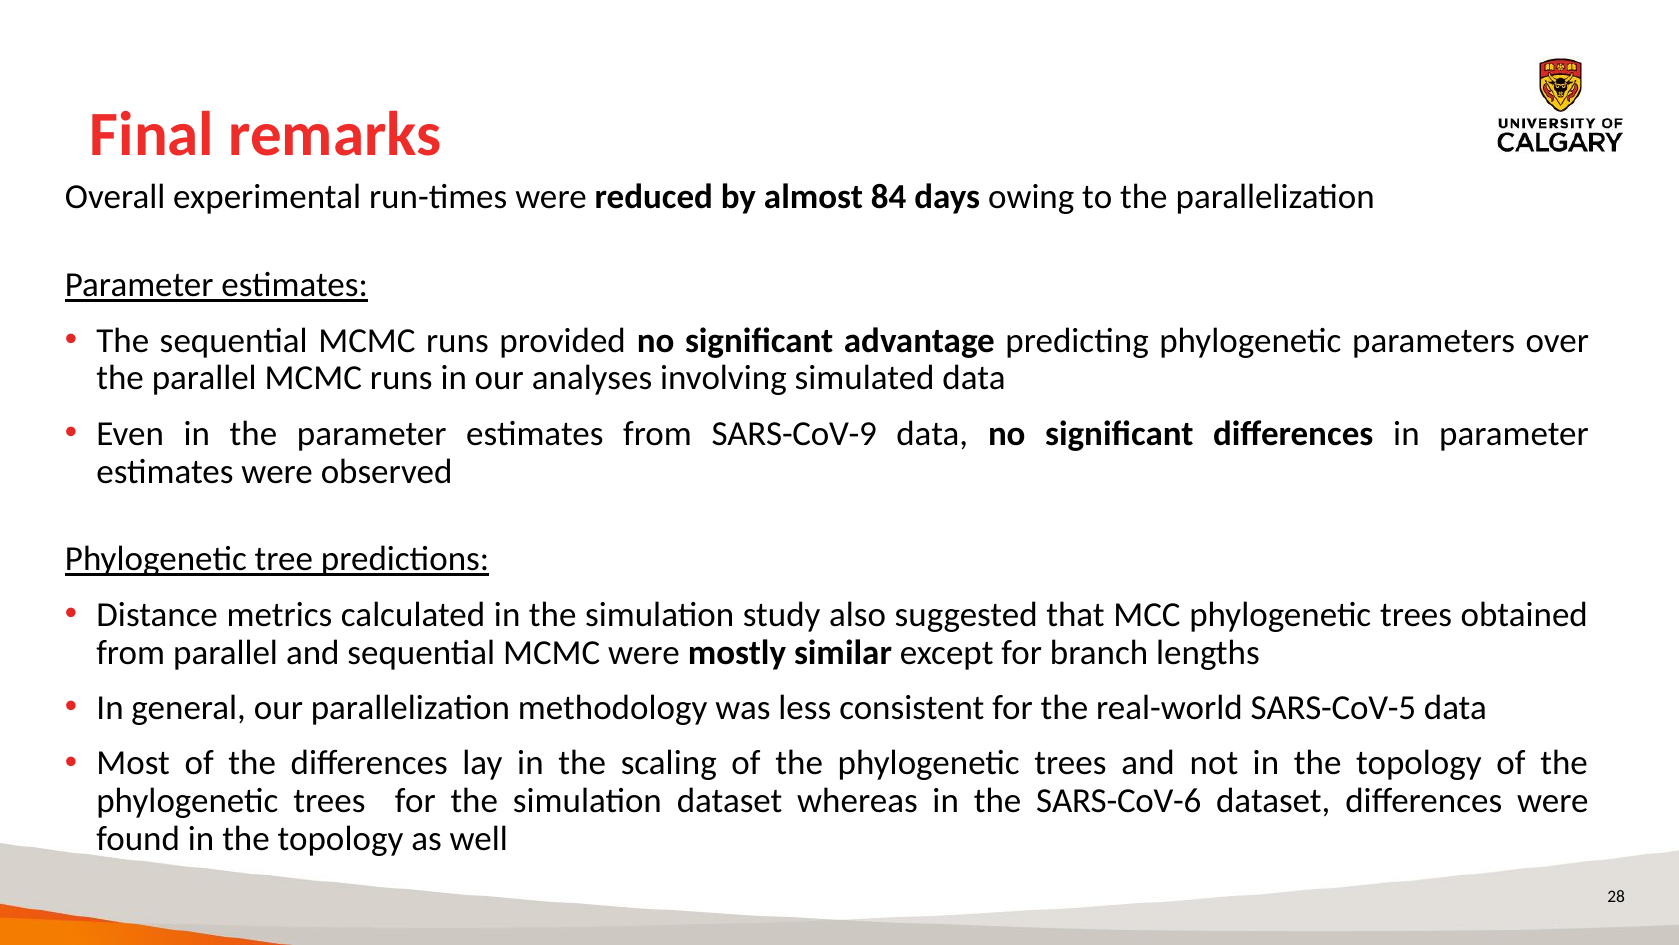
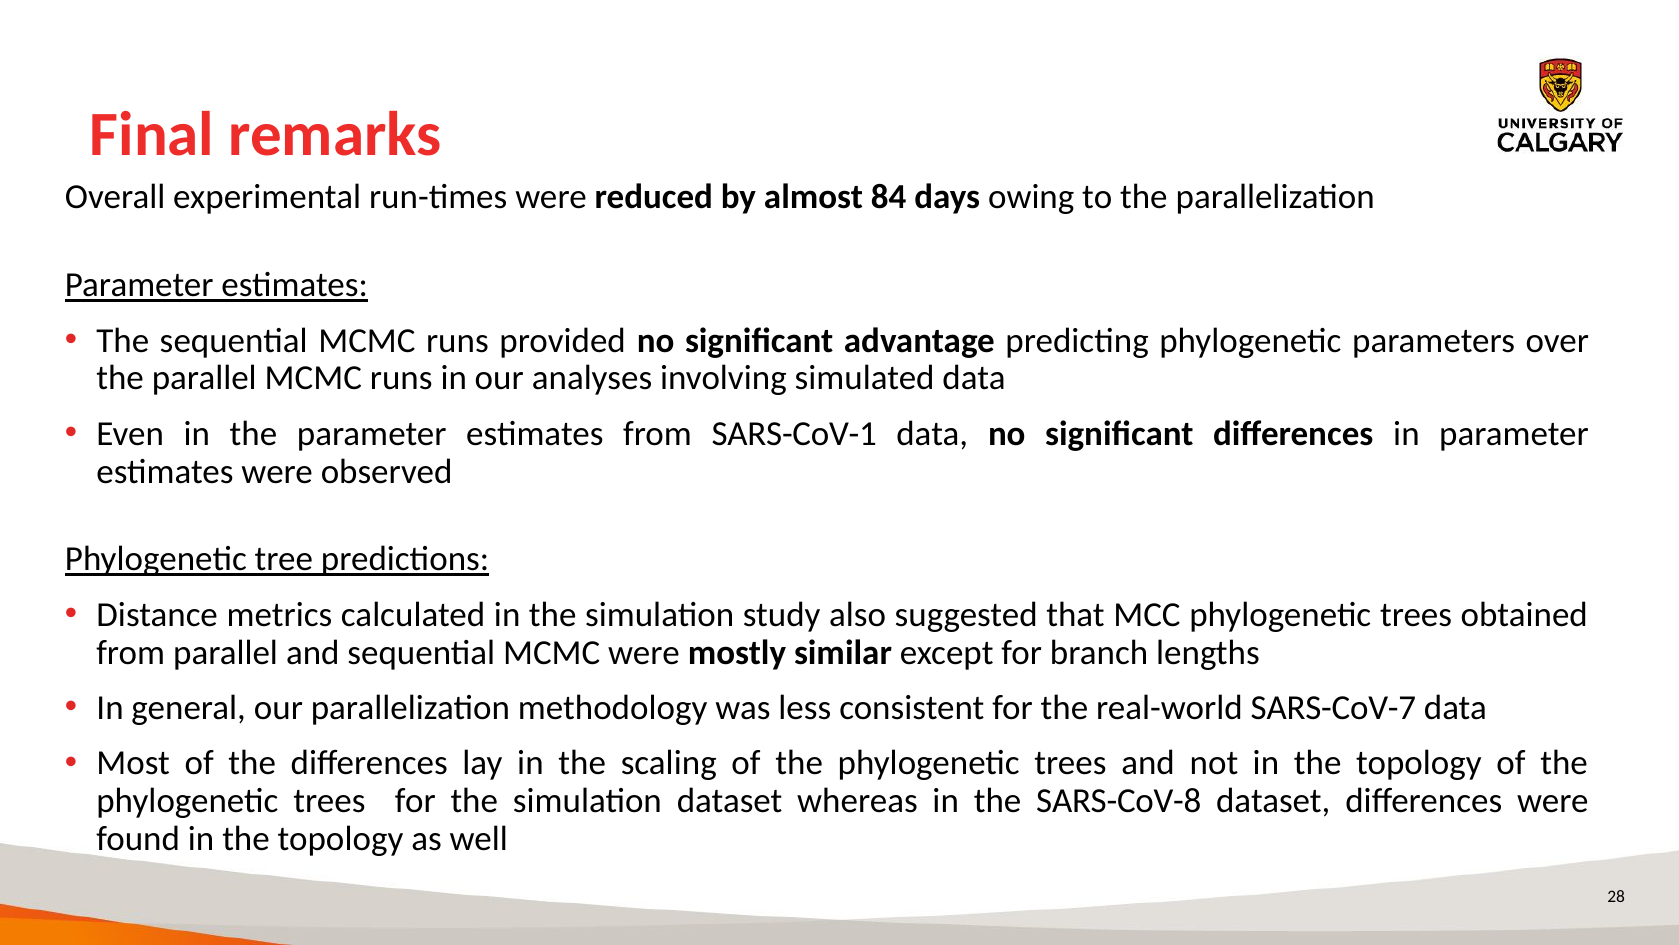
SARS-CoV-9: SARS-CoV-9 -> SARS-CoV-1
SARS-CoV-5: SARS-CoV-5 -> SARS-CoV-7
SARS-CoV-6: SARS-CoV-6 -> SARS-CoV-8
